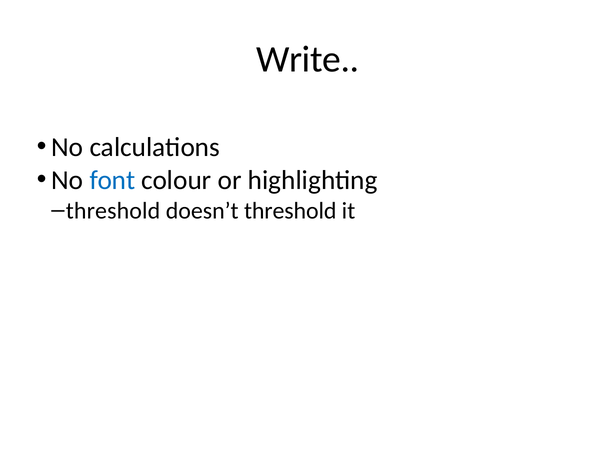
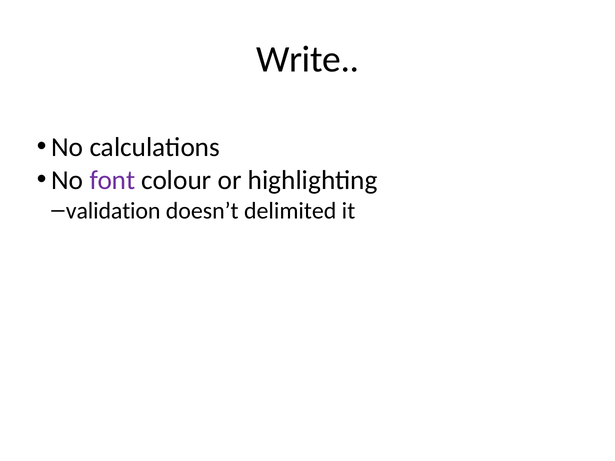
font colour: blue -> purple
threshold at (113, 211): threshold -> validation
doesn’t threshold: threshold -> delimited
